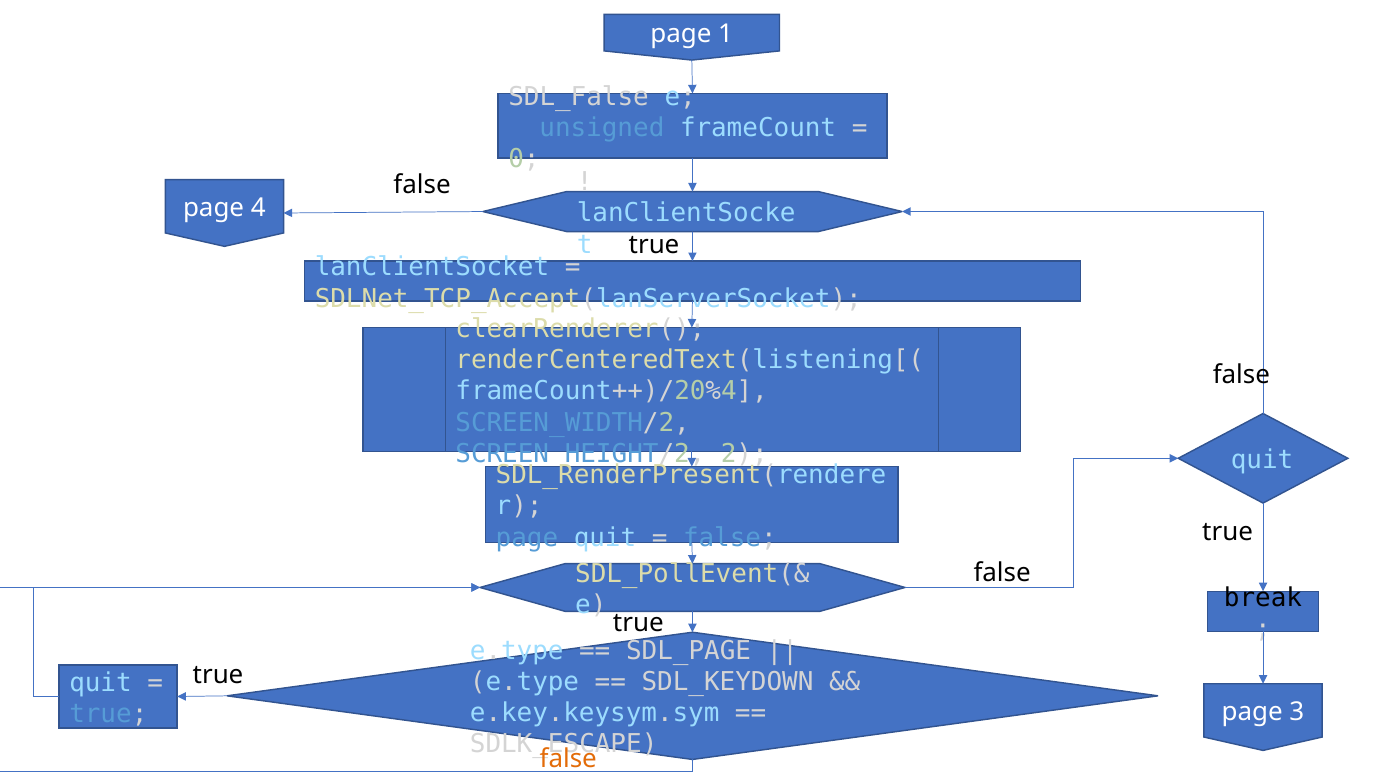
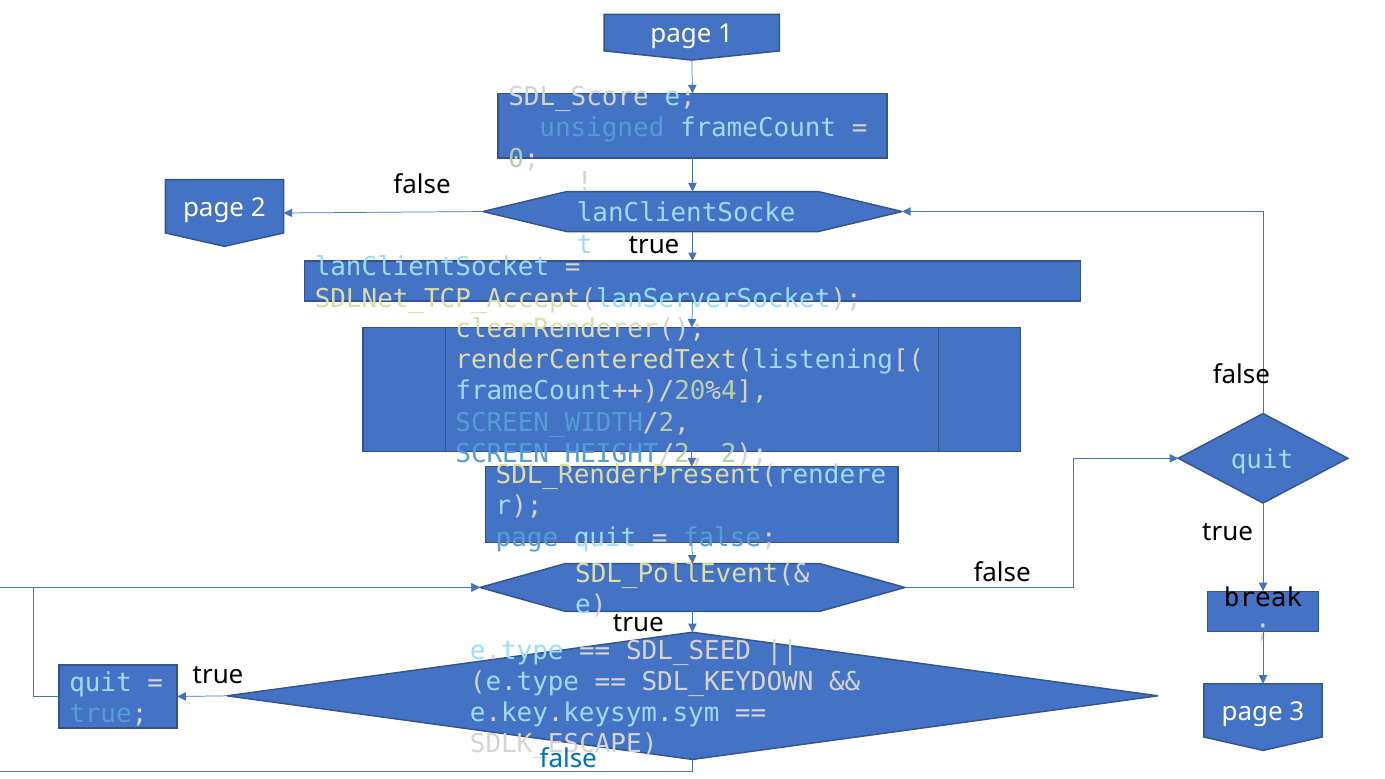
SDL_False: SDL_False -> SDL_Score
page 4: 4 -> 2
SDL_PAGE: SDL_PAGE -> SDL_SEED
false at (568, 759) colour: orange -> blue
